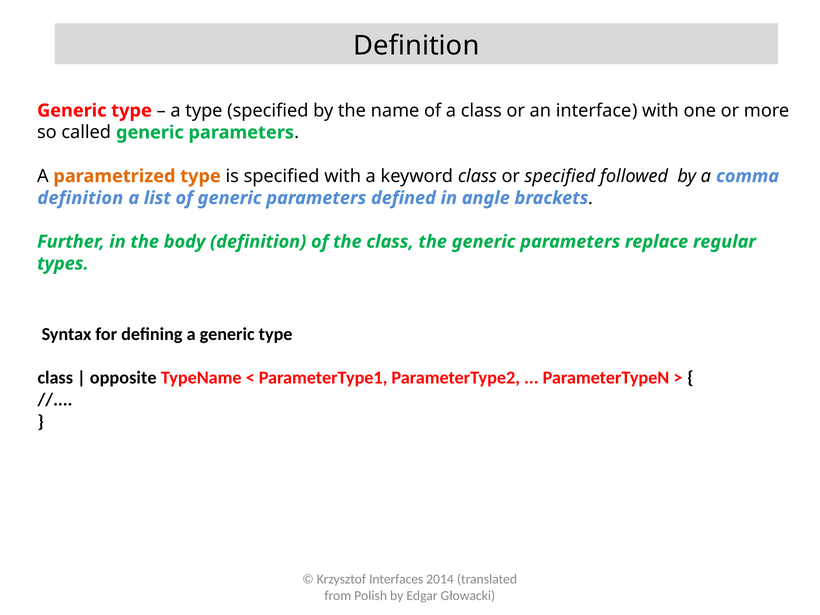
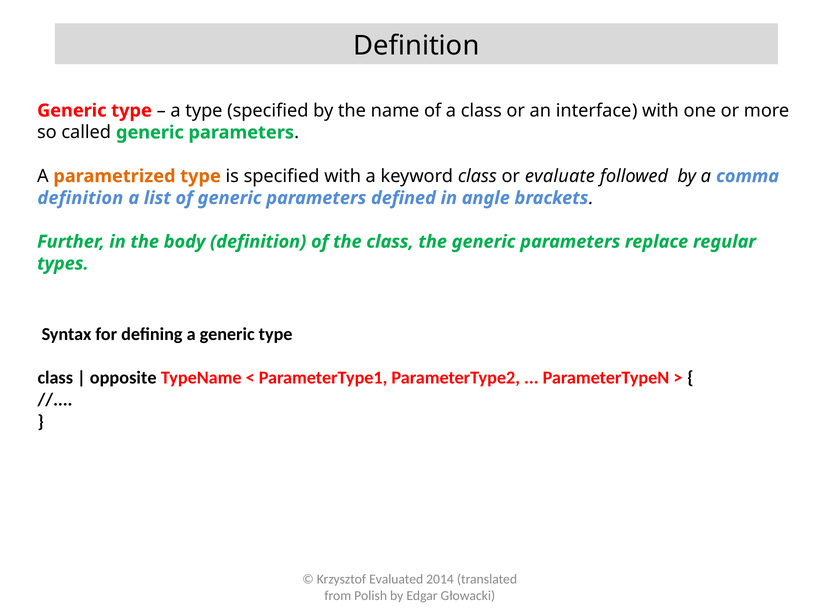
or specified: specified -> evaluate
Interfaces: Interfaces -> Evaluated
